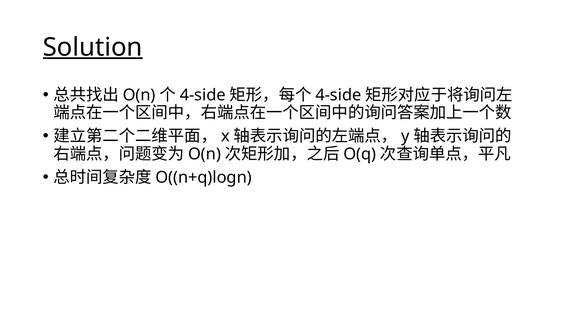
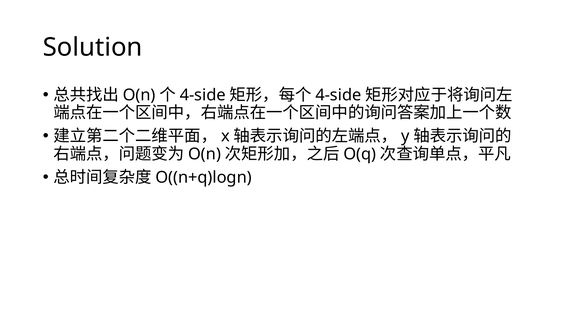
Solution underline: present -> none
